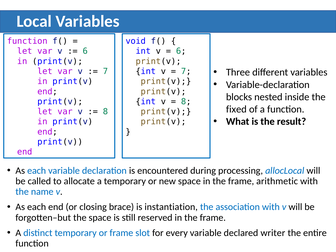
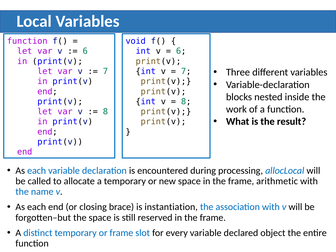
fixed: fixed -> work
writer: writer -> object
